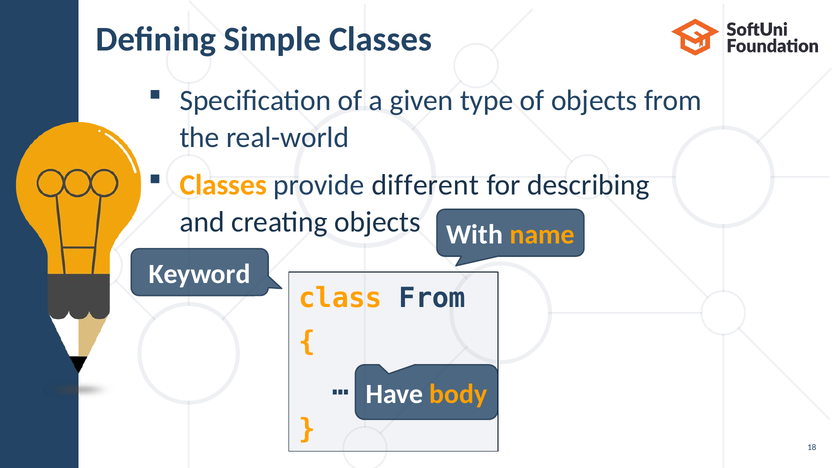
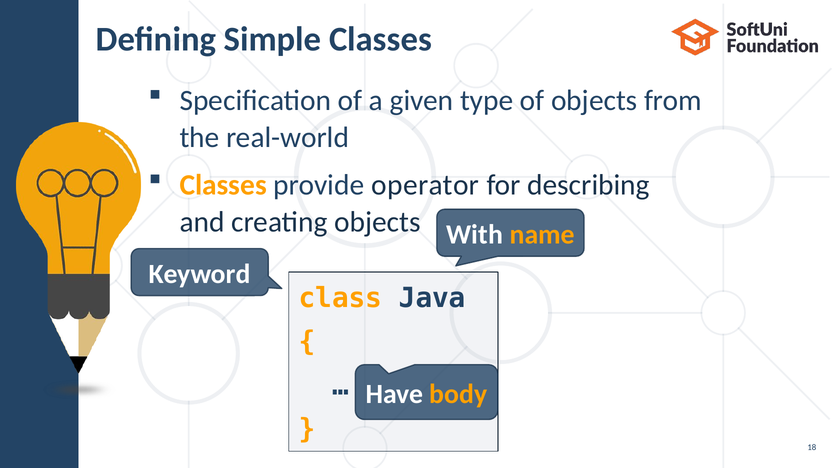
different: different -> operator
class From: From -> Java
